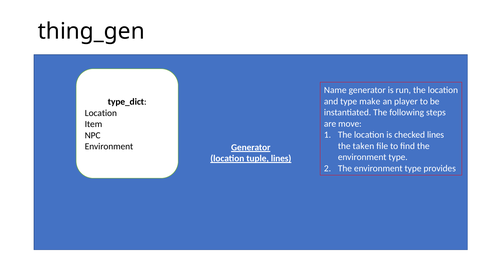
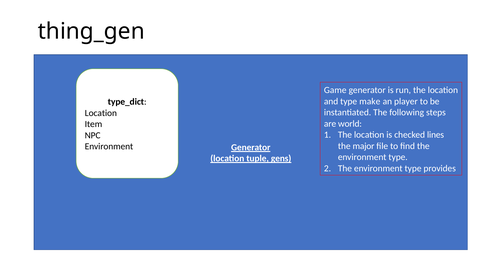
Name: Name -> Game
move: move -> world
taken: taken -> major
tuple lines: lines -> gens
